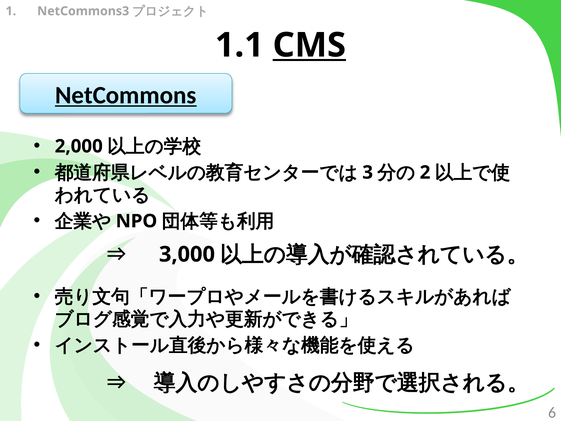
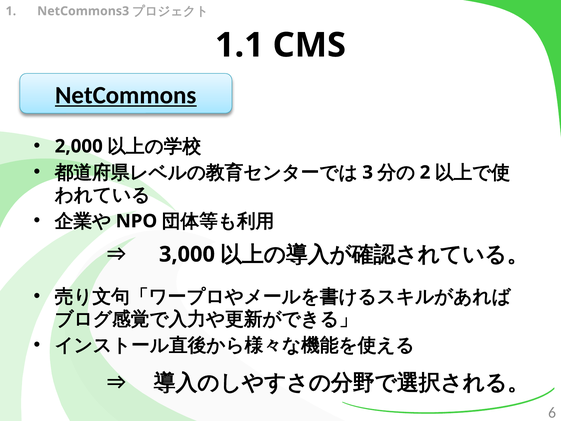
CMS underline: present -> none
